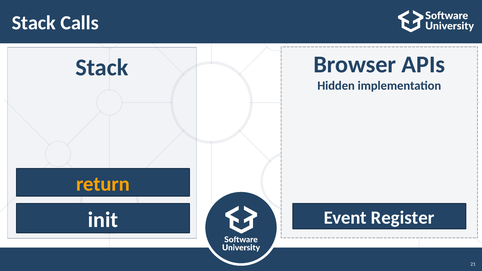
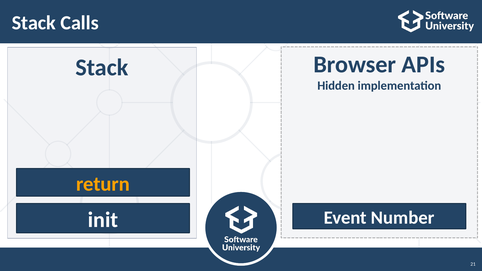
Register: Register -> Number
